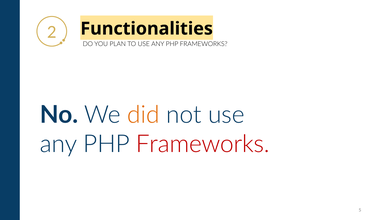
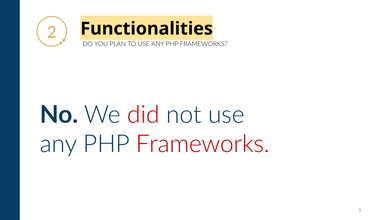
did colour: orange -> red
